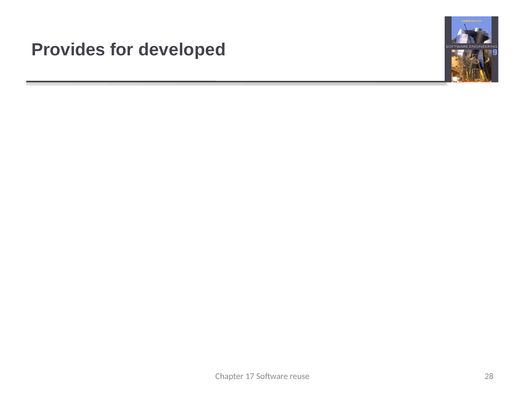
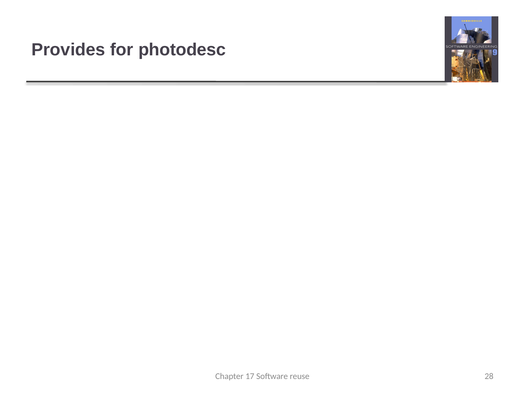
developed: developed -> photodesc
